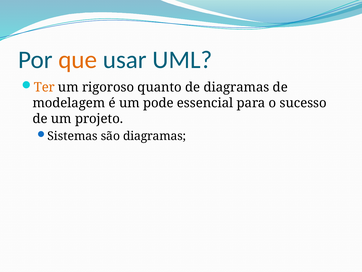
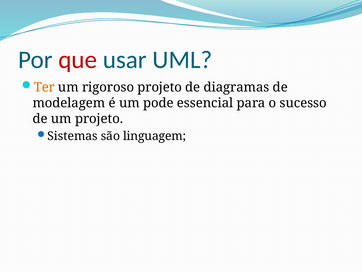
que colour: orange -> red
rigoroso quanto: quanto -> projeto
são diagramas: diagramas -> linguagem
